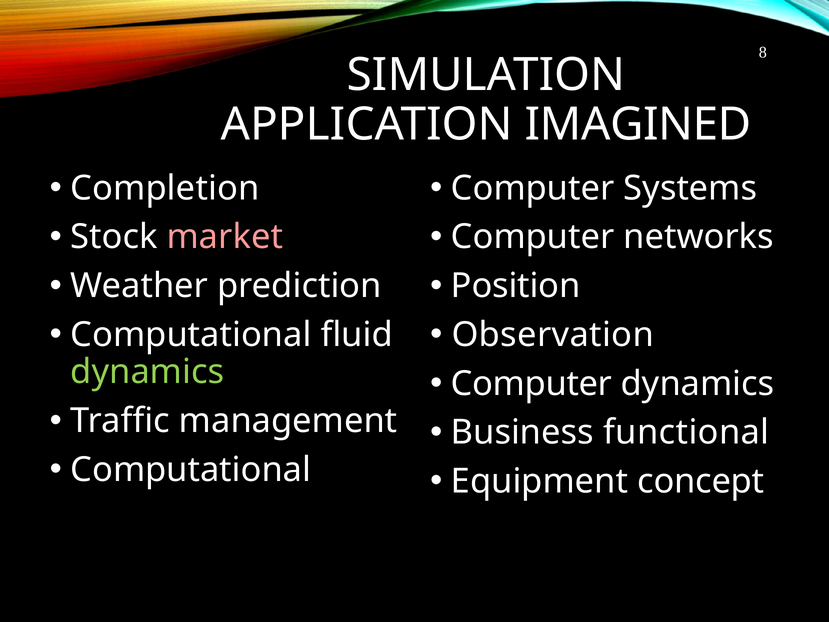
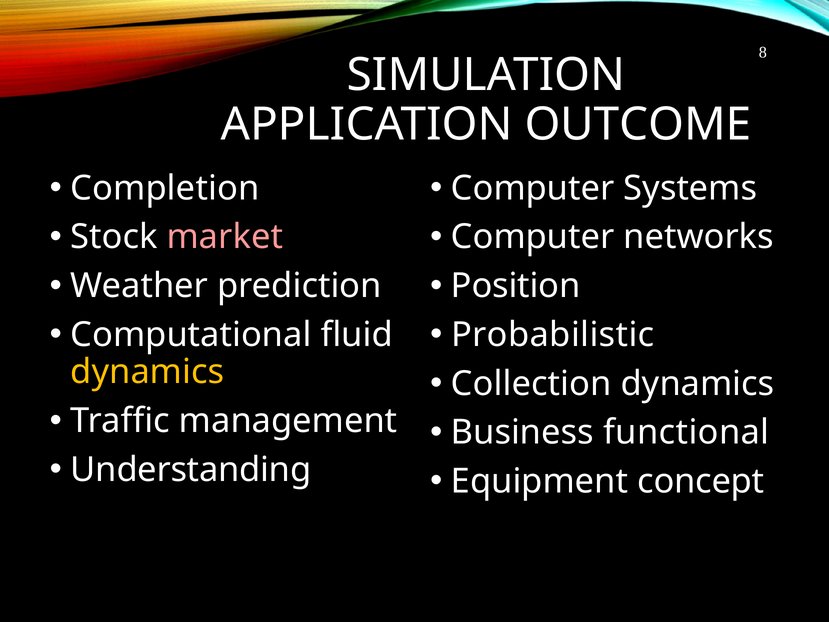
IMAGINED: IMAGINED -> OUTCOME
Observation: Observation -> Probabilistic
dynamics at (147, 372) colour: light green -> yellow
Computer at (531, 383): Computer -> Collection
Computational at (191, 470): Computational -> Understanding
